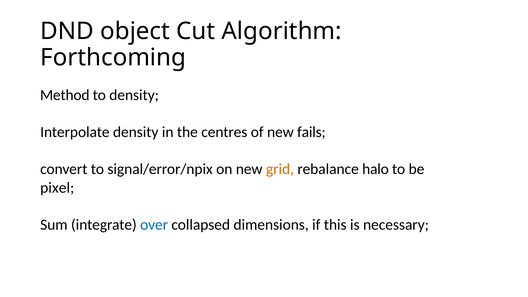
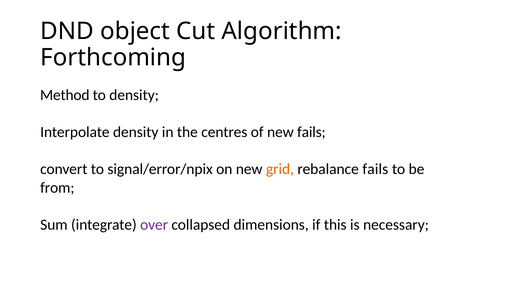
rebalance halo: halo -> fails
pixel: pixel -> from
over colour: blue -> purple
